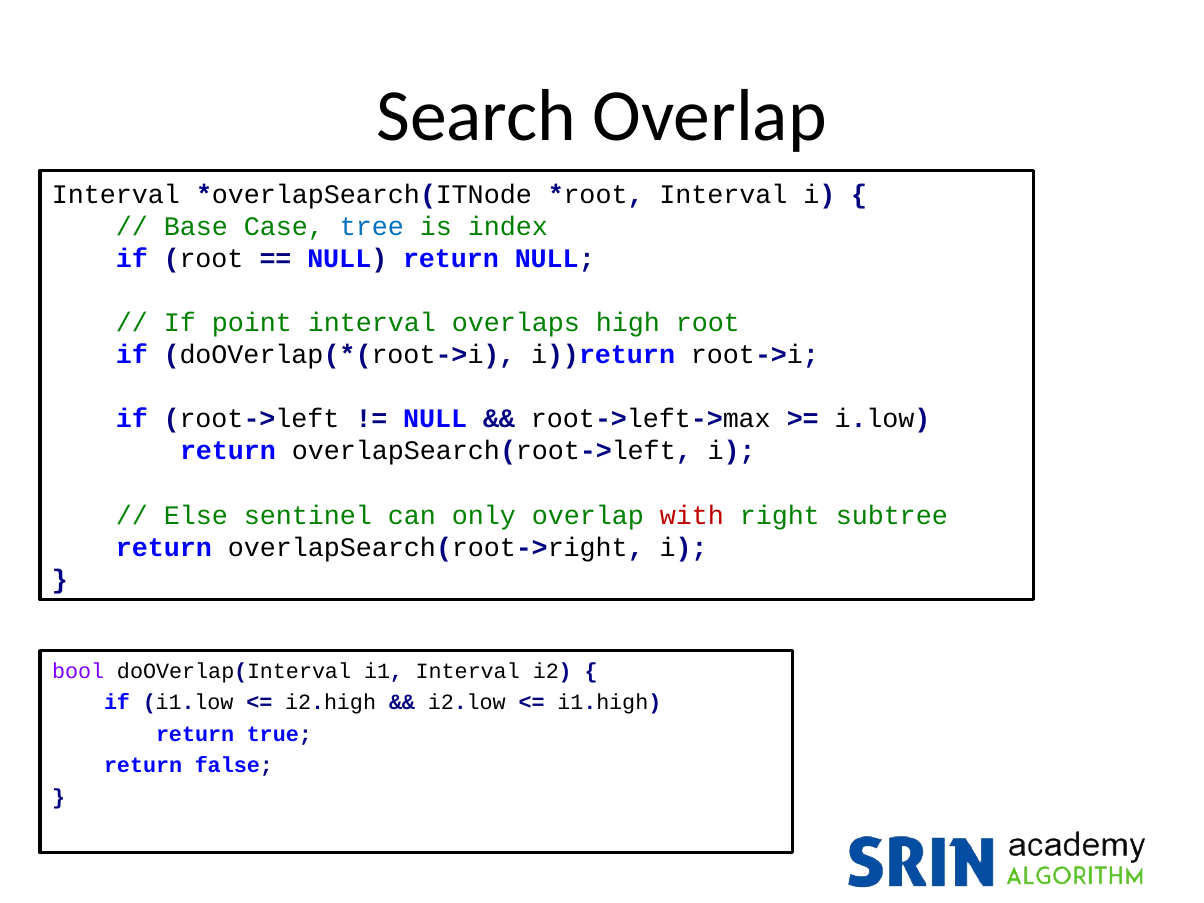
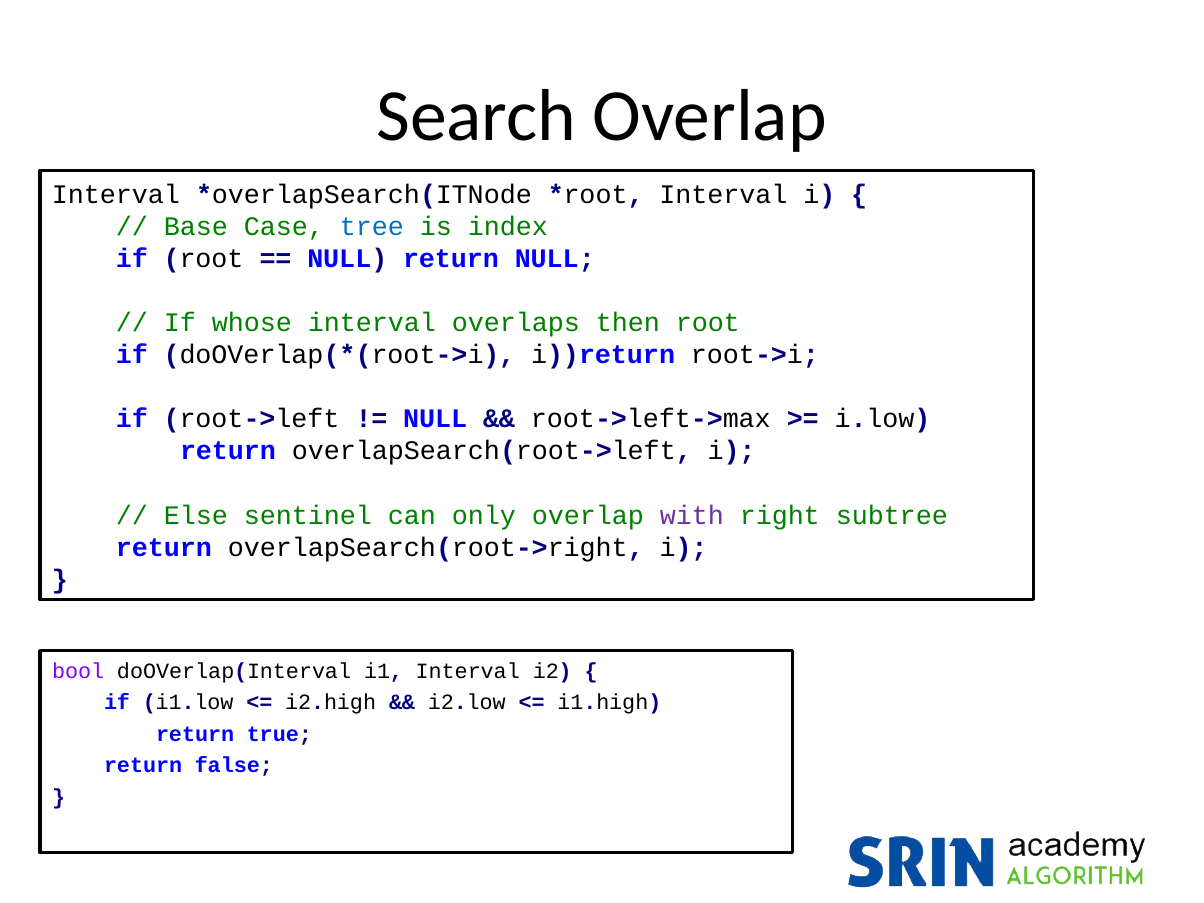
point: point -> whose
high: high -> then
with colour: red -> purple
